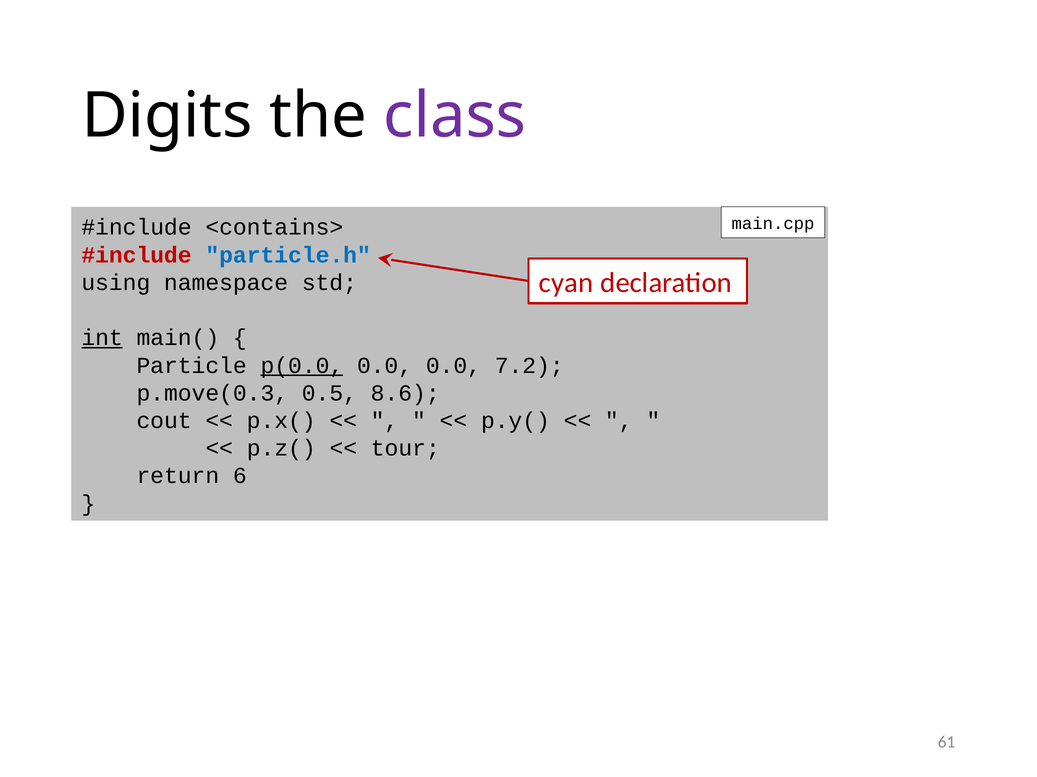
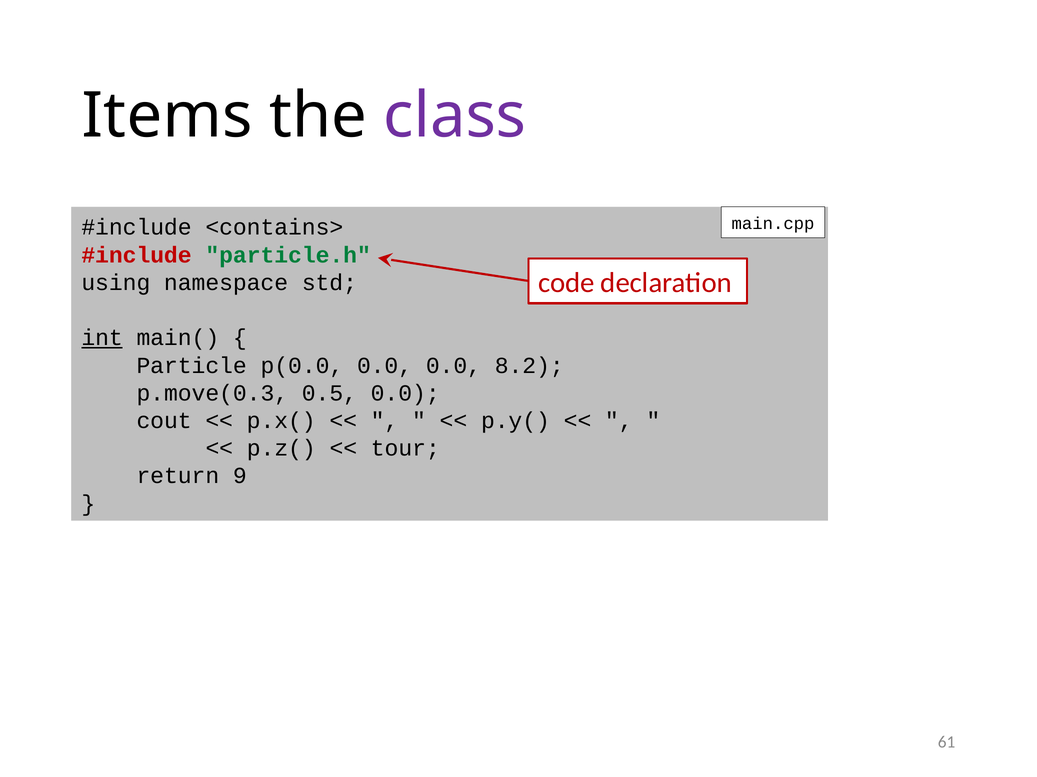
Digits: Digits -> Items
particle.h colour: blue -> green
cyan: cyan -> code
p(0.0 underline: present -> none
7.2: 7.2 -> 8.2
0.5 8.6: 8.6 -> 0.0
6: 6 -> 9
